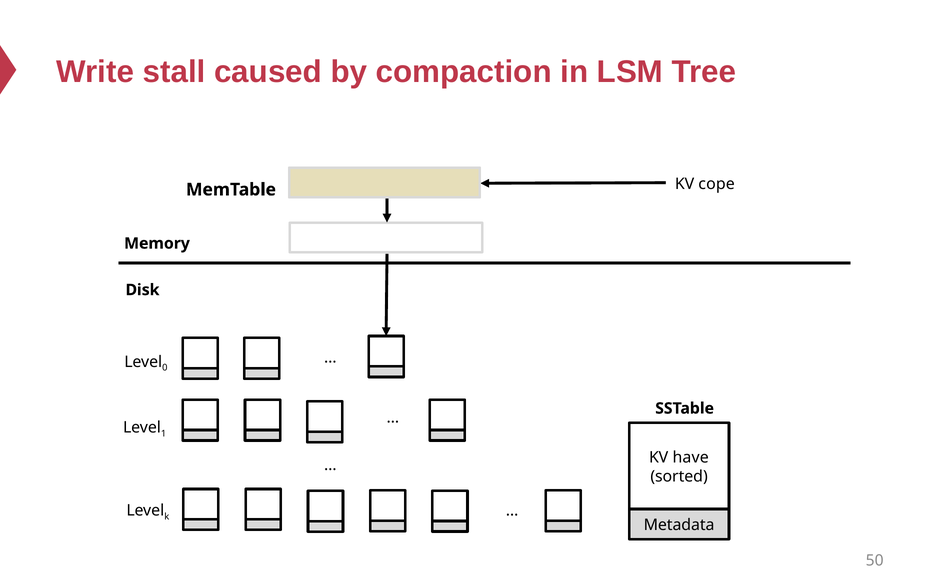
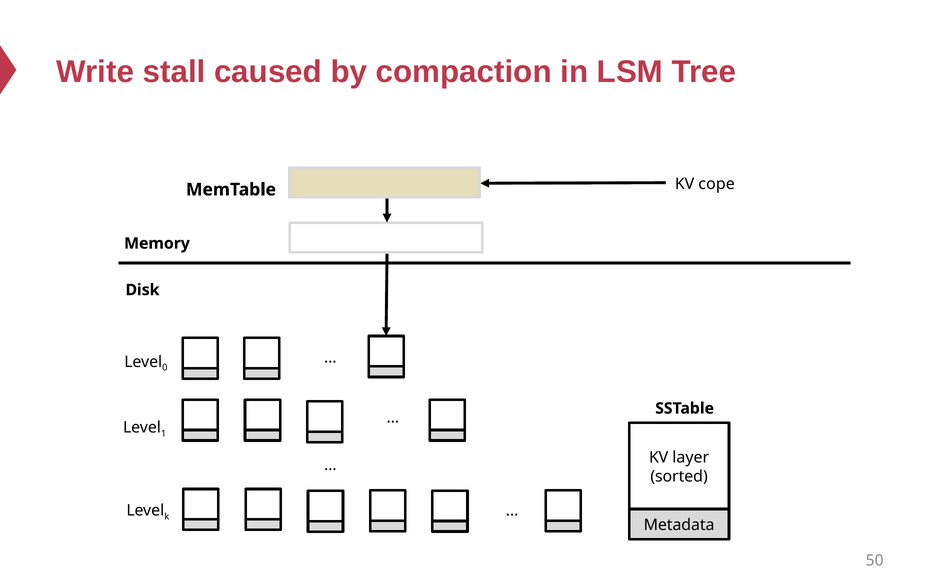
have: have -> layer
